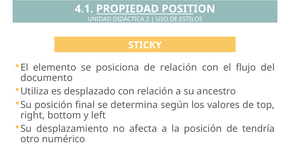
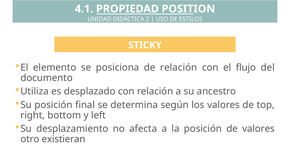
de tendría: tendría -> valores
numérico: numérico -> existieran
